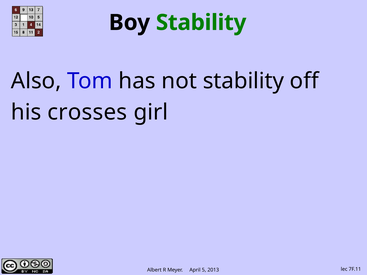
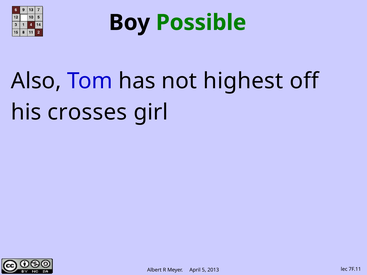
Boy Stability: Stability -> Possible
not stability: stability -> highest
